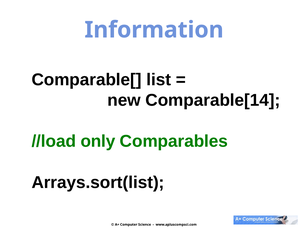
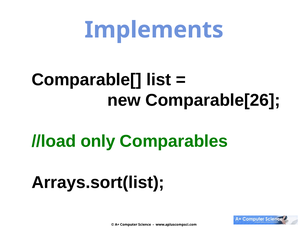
Information: Information -> Implements
Comparable[14: Comparable[14 -> Comparable[26
